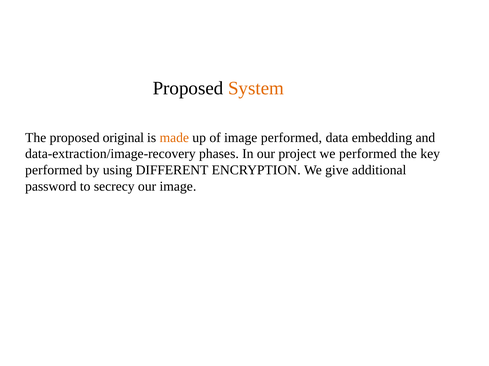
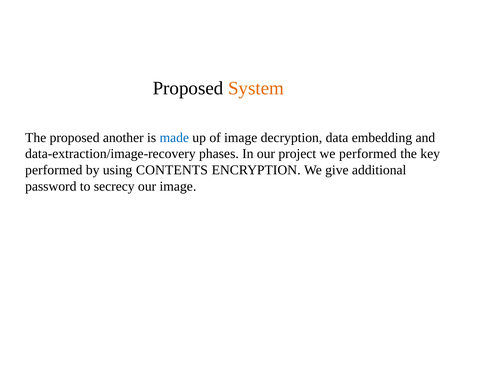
original: original -> another
made colour: orange -> blue
image performed: performed -> decryption
DIFFERENT: DIFFERENT -> CONTENTS
